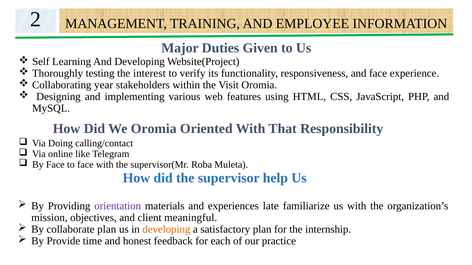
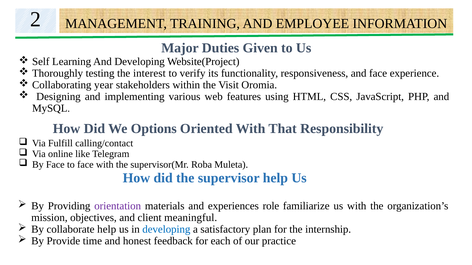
We Oromia: Oromia -> Options
Doing: Doing -> Fulfill
late: late -> role
collaborate plan: plan -> help
developing at (166, 230) colour: orange -> blue
